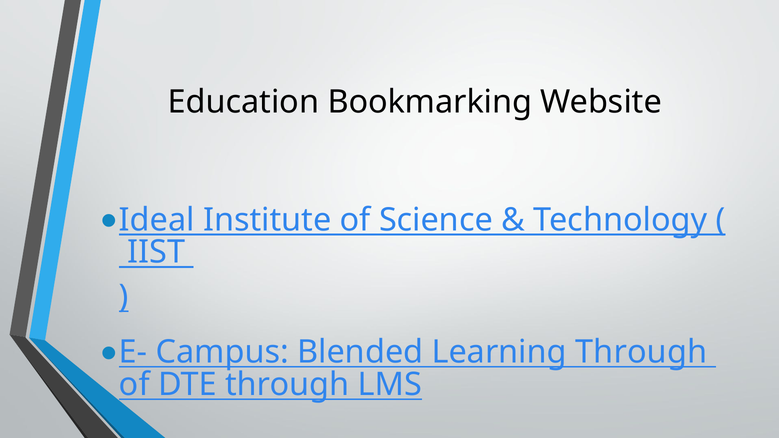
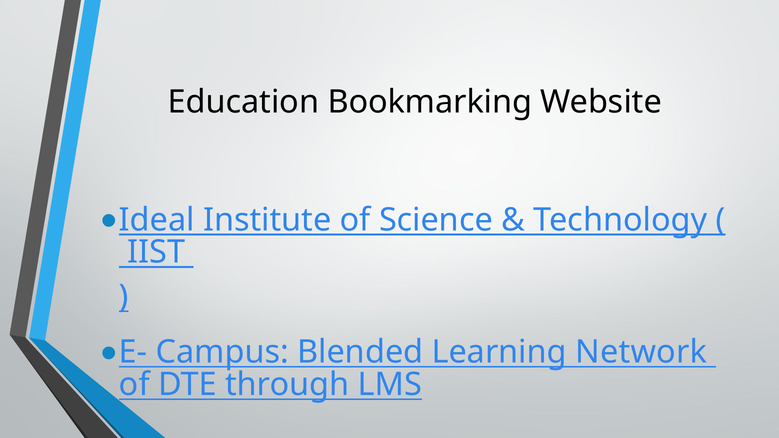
Learning Through: Through -> Network
